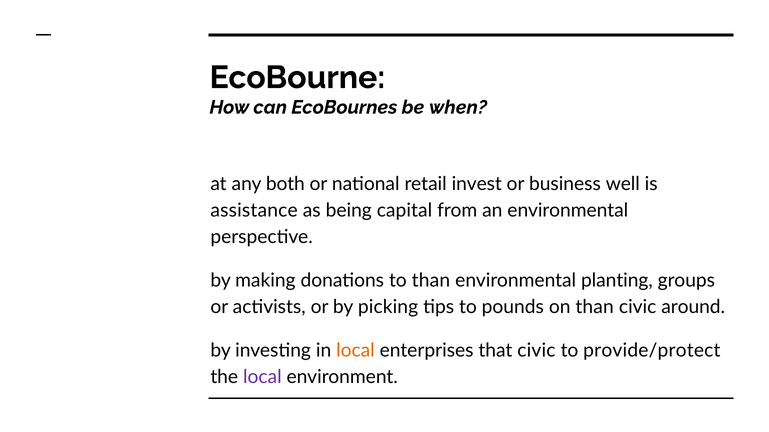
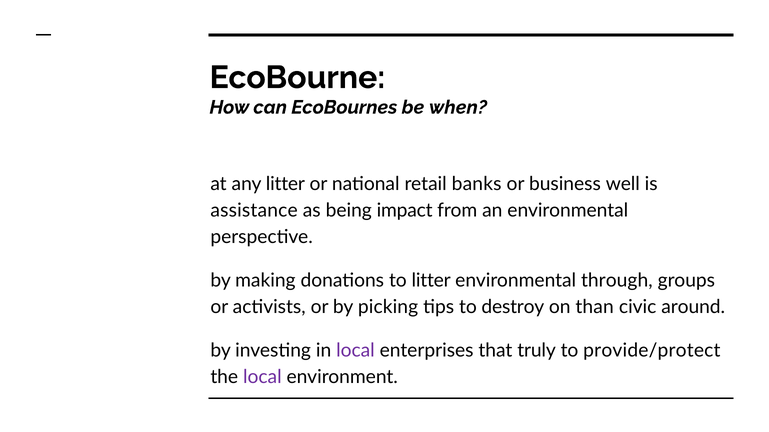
any both: both -> litter
invest: invest -> banks
capital: capital -> impact
to than: than -> litter
planting: planting -> through
pounds: pounds -> destroy
local at (355, 351) colour: orange -> purple
that civic: civic -> truly
